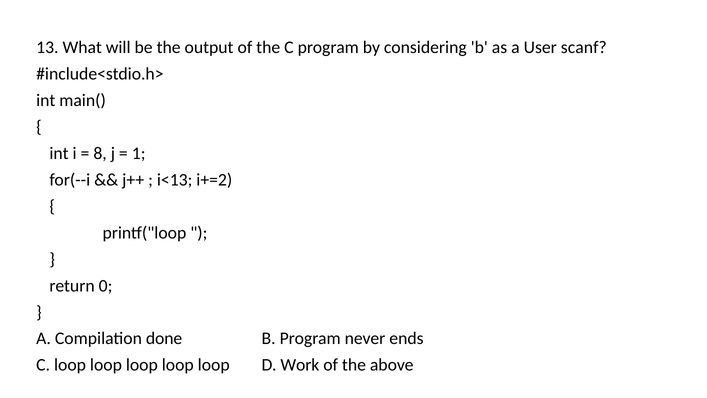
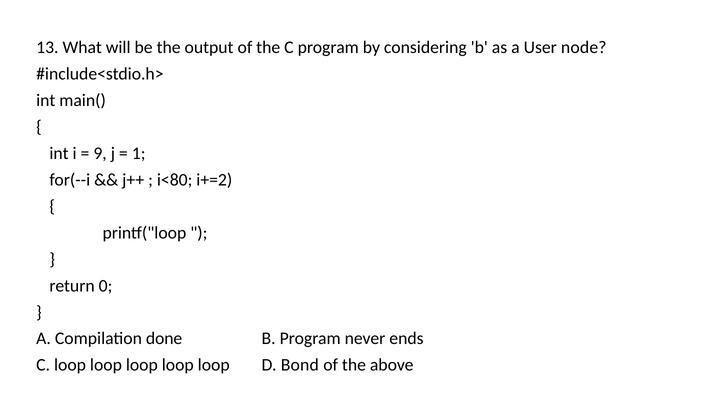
scanf: scanf -> node
8: 8 -> 9
i<13: i<13 -> i<80
Work: Work -> Bond
